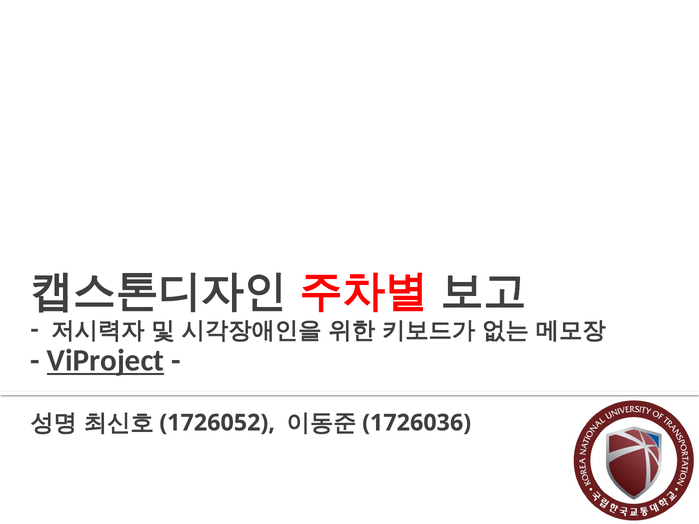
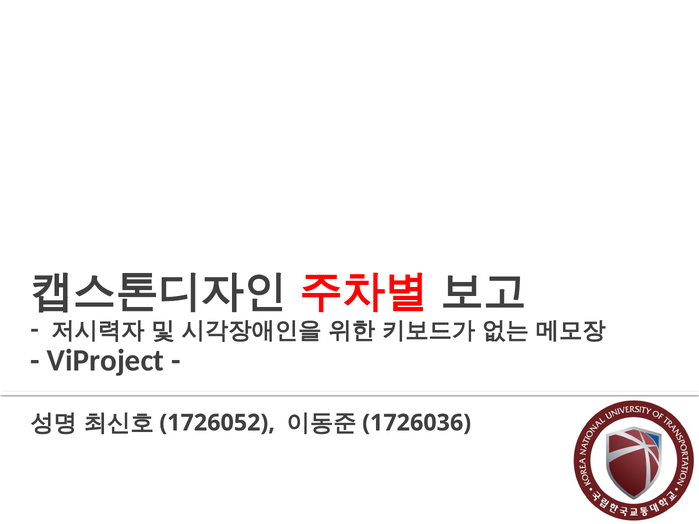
ViProject underline: present -> none
